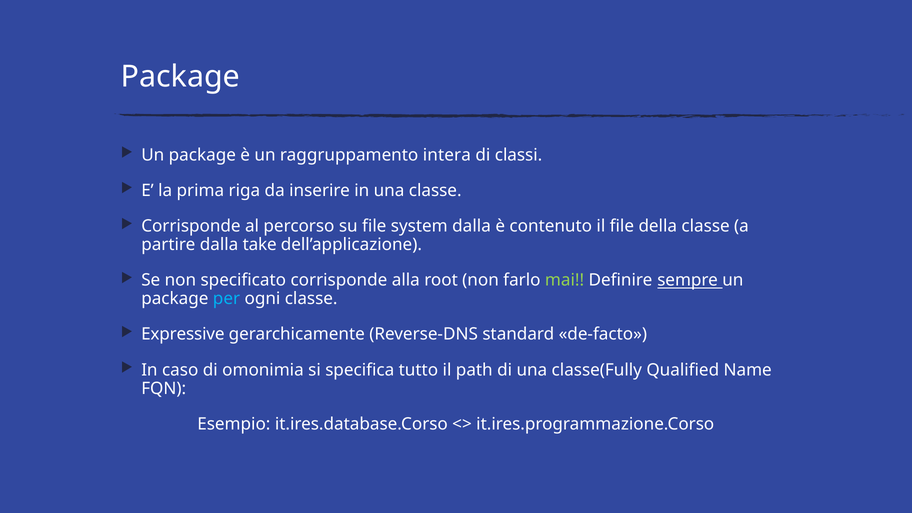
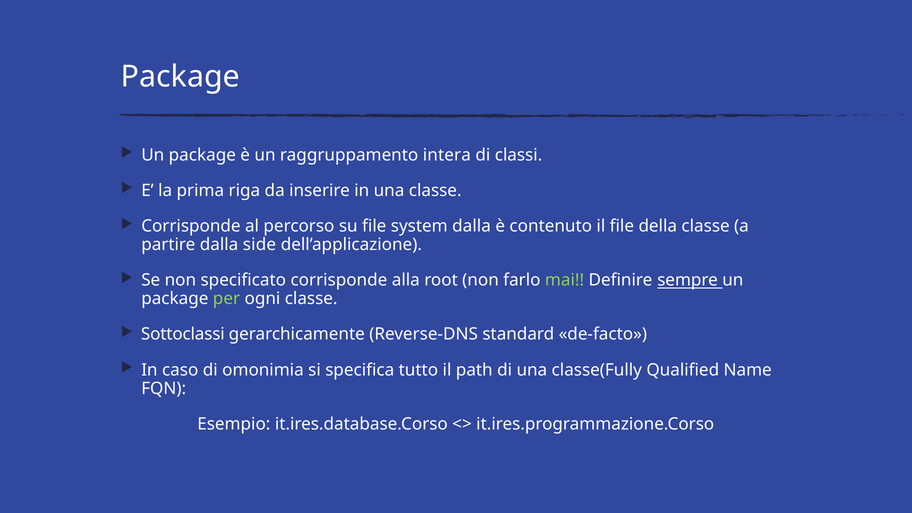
take: take -> side
per colour: light blue -> light green
Expressive: Expressive -> Sottoclassi
